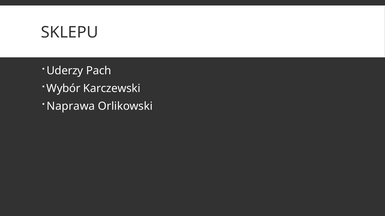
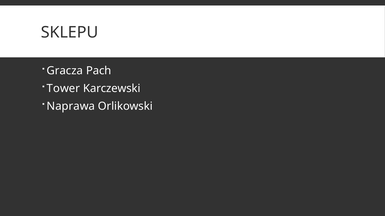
Uderzy: Uderzy -> Gracza
Wybór: Wybór -> Tower
